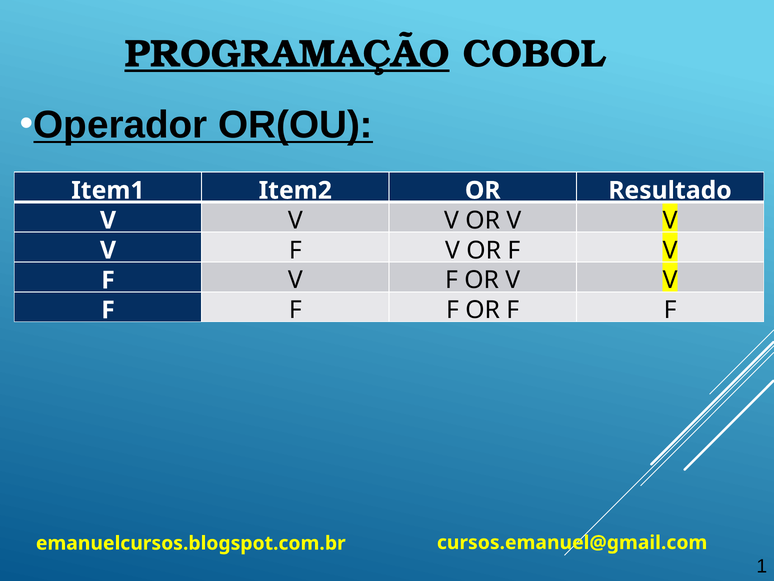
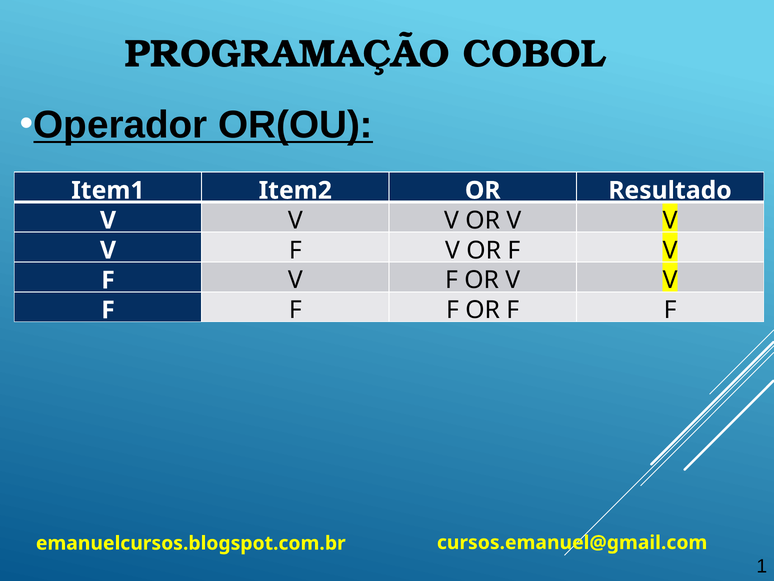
PROGRAMAÇÃO underline: present -> none
